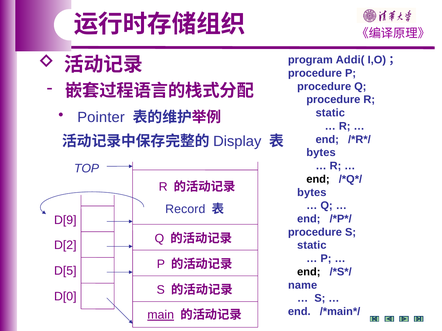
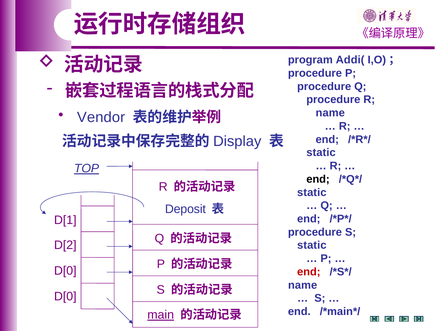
static at (330, 113): static -> name
Pointer: Pointer -> Vendor
bytes at (321, 153): bytes -> static
TOP underline: none -> present
bytes at (312, 193): bytes -> static
Record: Record -> Deposit
D[9: D[9 -> D[1
D[5 at (65, 271): D[5 -> D[0
end at (309, 272) colour: black -> red
